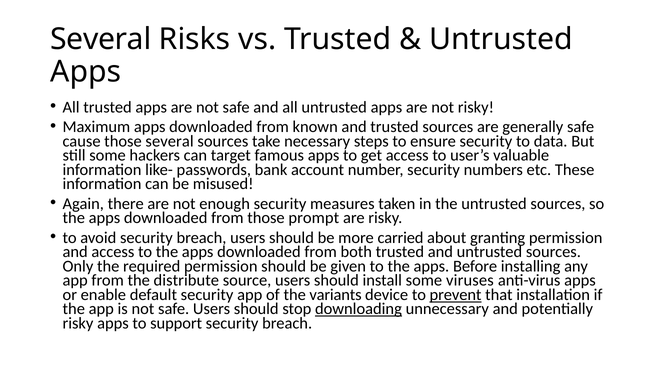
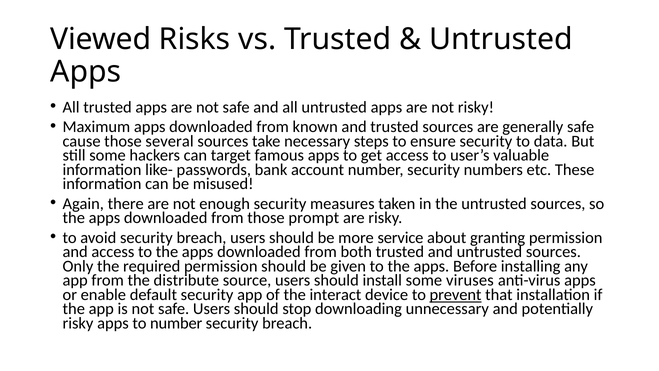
Several at (101, 39): Several -> Viewed
carried: carried -> service
variants: variants -> interact
downloading underline: present -> none
to support: support -> number
